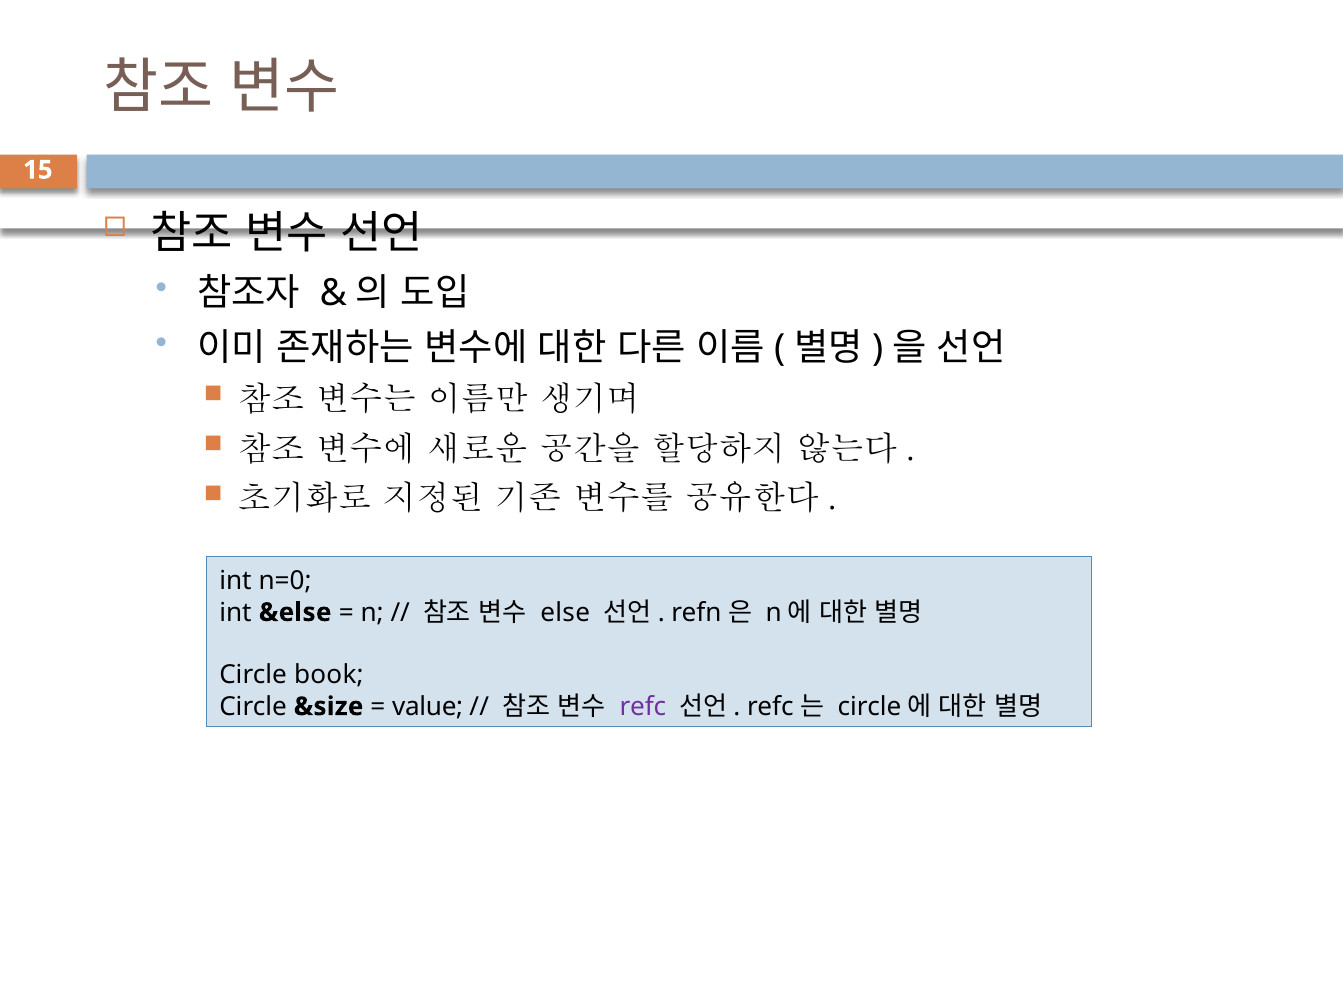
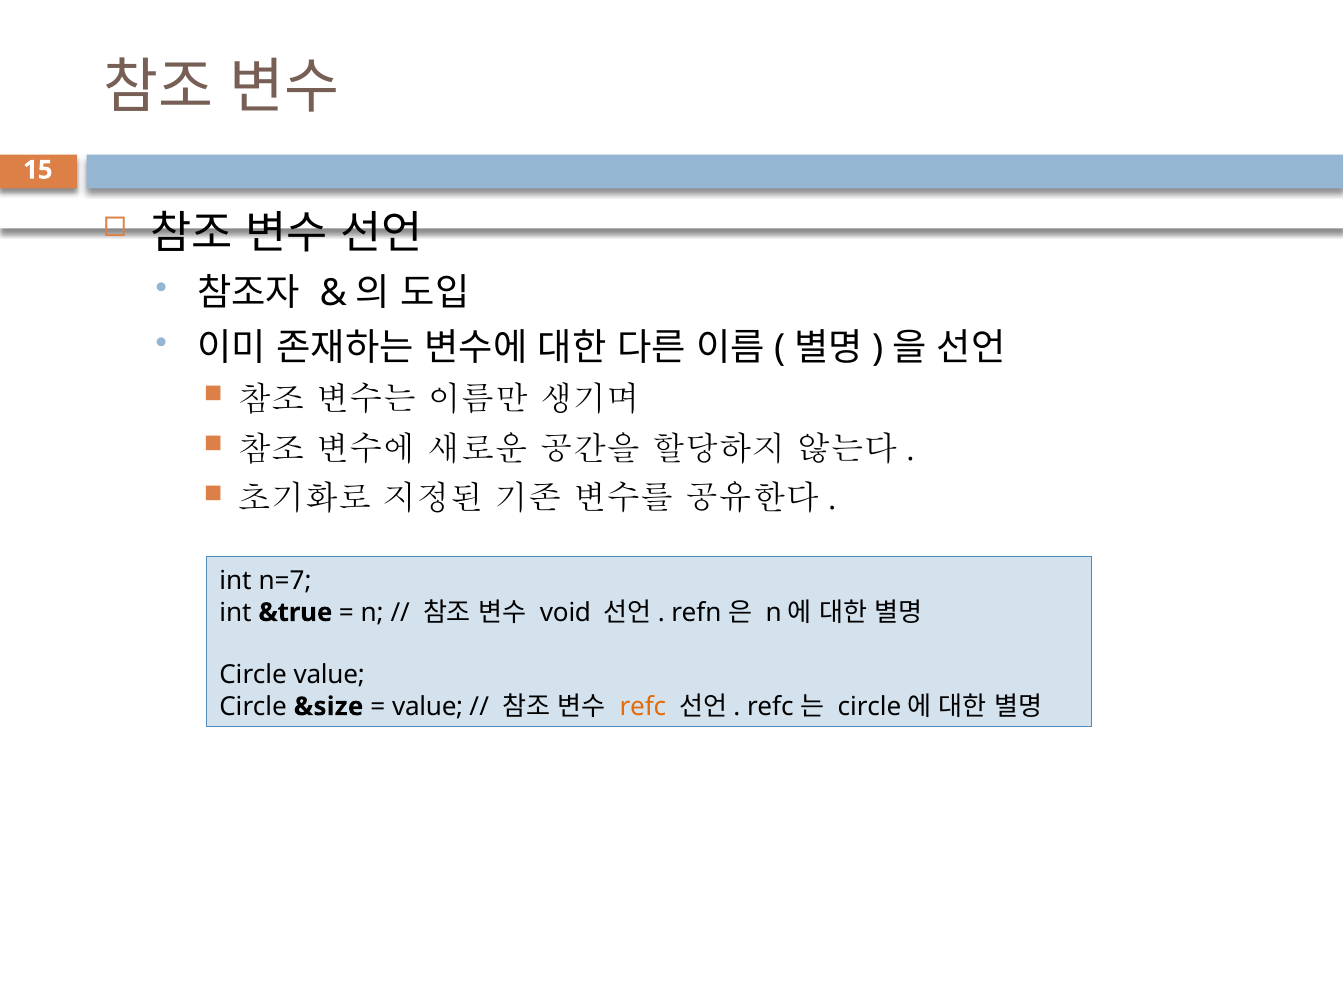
n=0: n=0 -> n=7
&else: &else -> &true
else: else -> void
Circle book: book -> value
refc colour: purple -> orange
